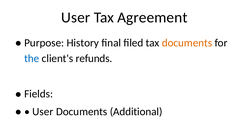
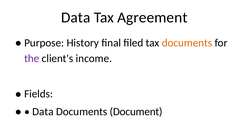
User at (76, 17): User -> Data
the colour: blue -> purple
refunds: refunds -> income
User at (43, 112): User -> Data
Additional: Additional -> Document
